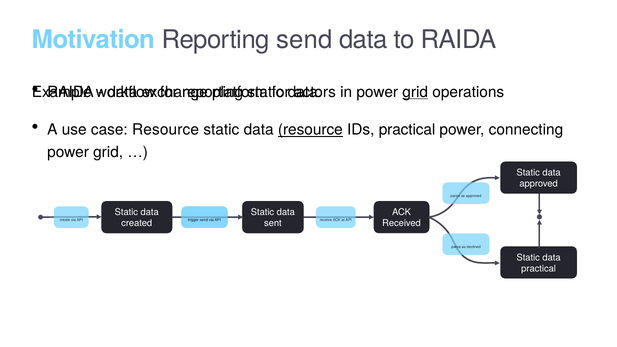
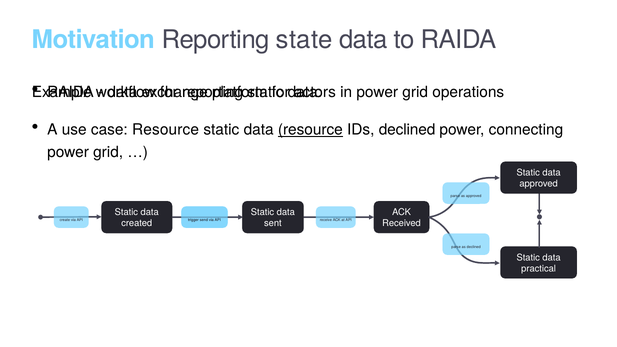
Reporting send: send -> state
grid at (415, 92) underline: present -> none
IDs practical: practical -> declined
